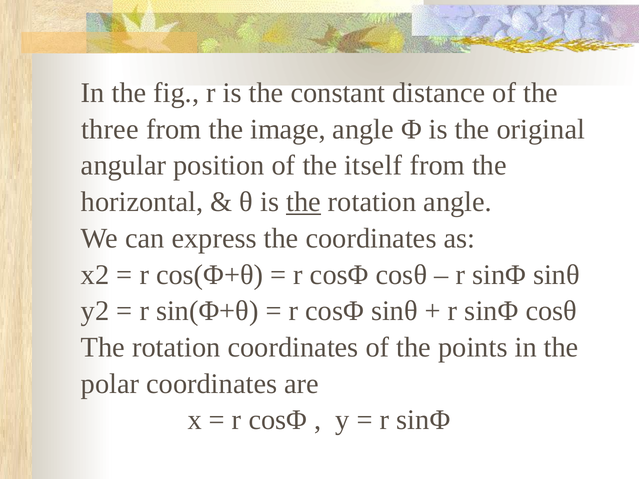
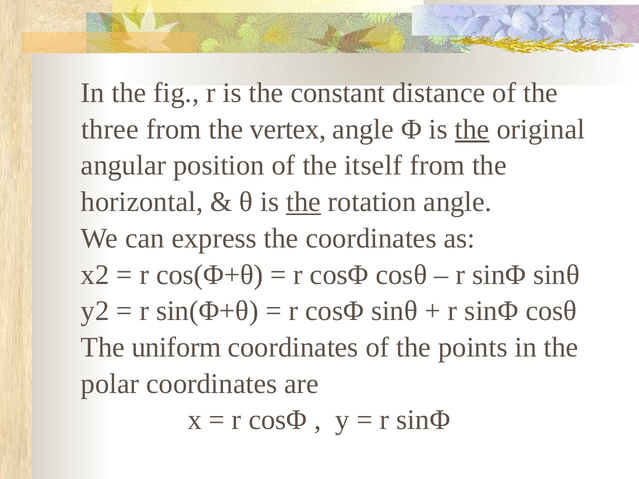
image: image -> vertex
the at (472, 129) underline: none -> present
rotation at (176, 348): rotation -> uniform
